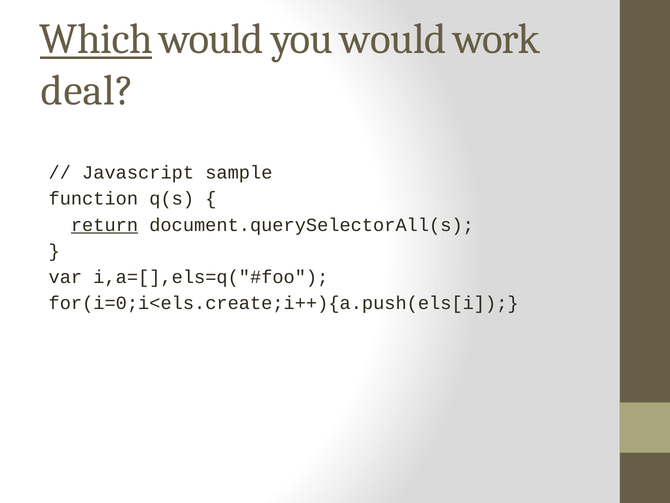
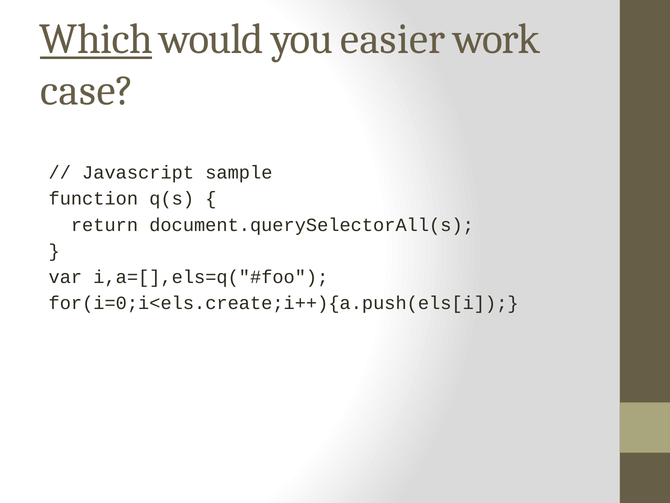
you would: would -> easier
deal: deal -> case
return underline: present -> none
